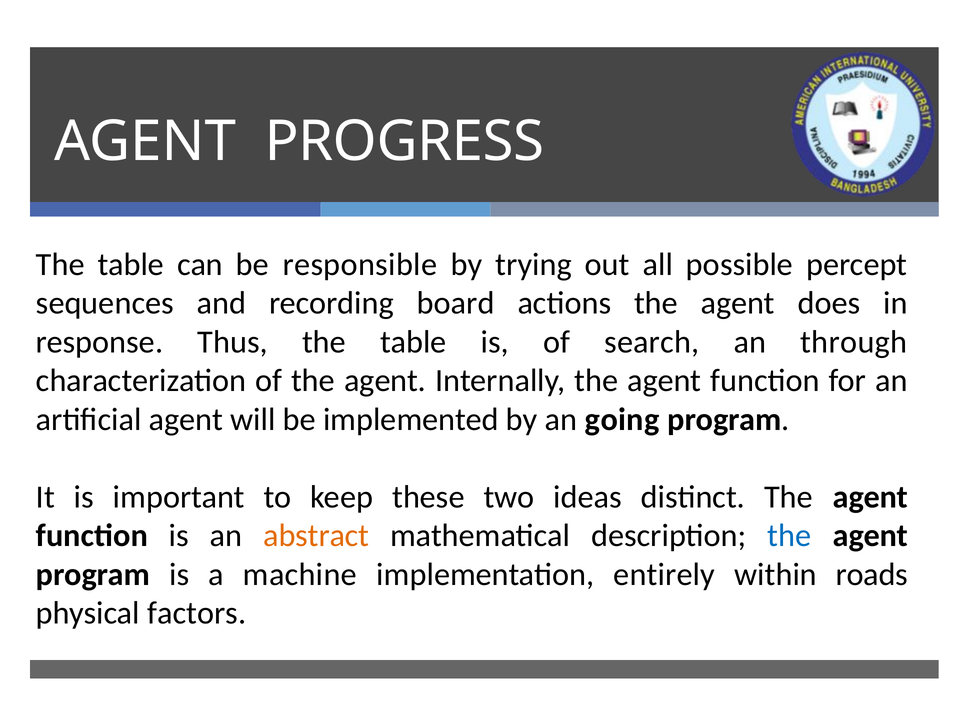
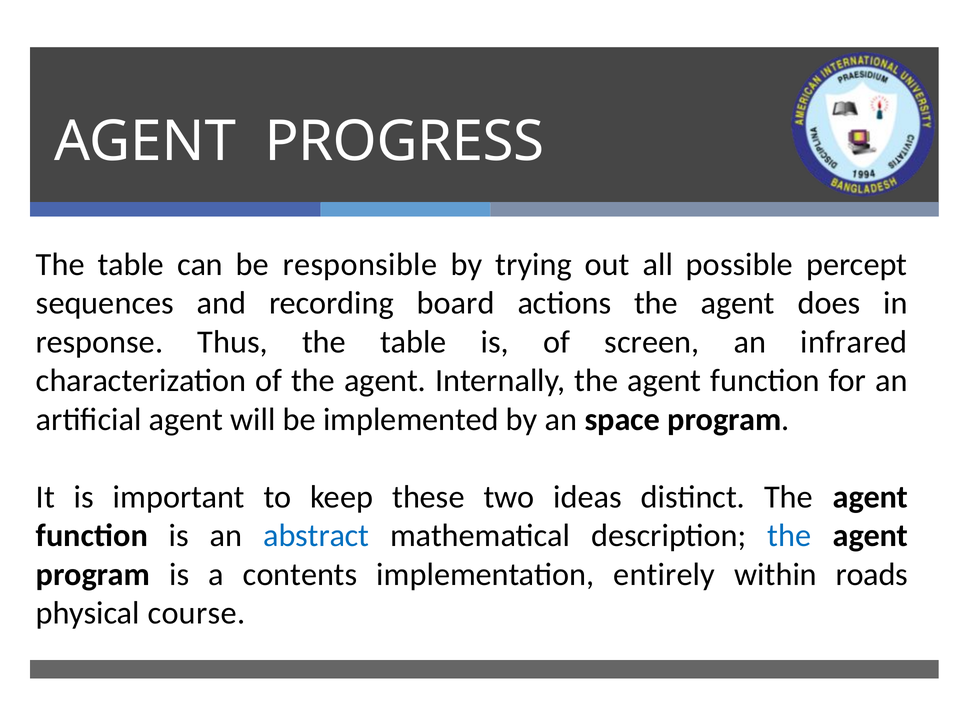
search: search -> screen
through: through -> infrared
going: going -> space
abstract colour: orange -> blue
machine: machine -> contents
factors: factors -> course
